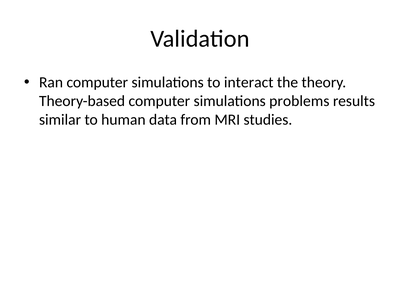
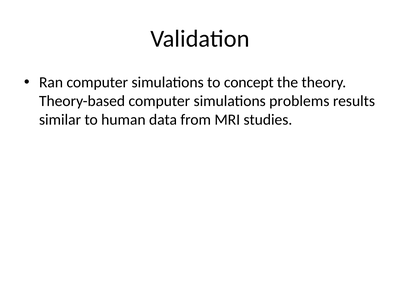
interact: interact -> concept
